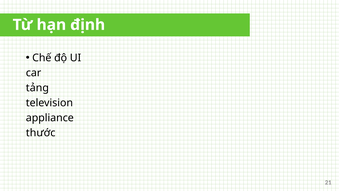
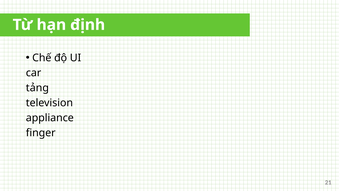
thước: thước -> finger
